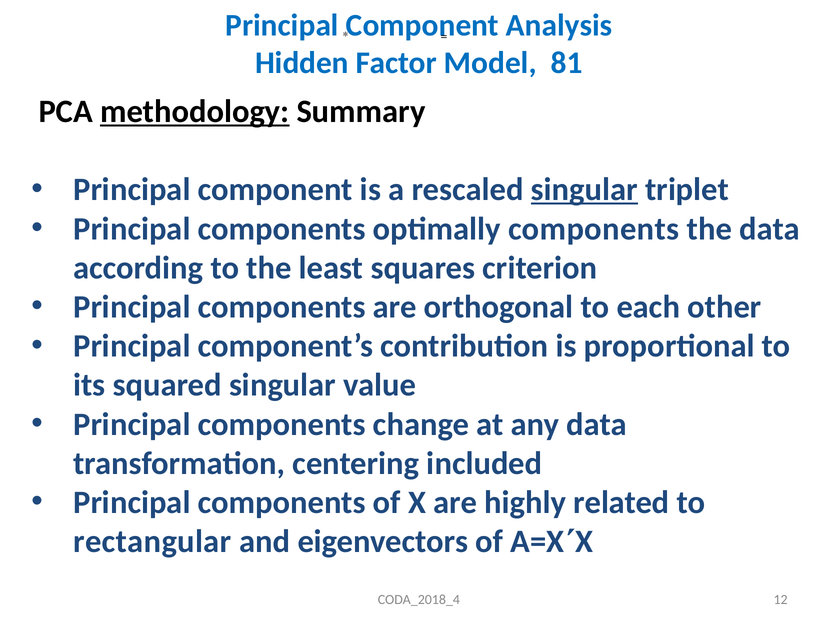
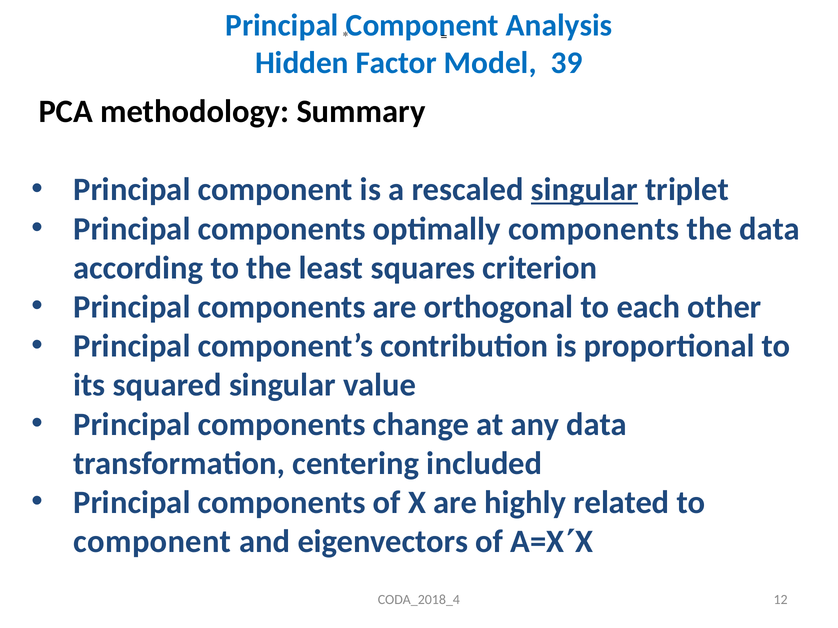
81: 81 -> 39
methodology underline: present -> none
rectangular at (152, 542): rectangular -> component
